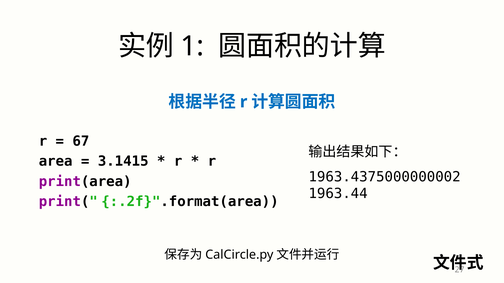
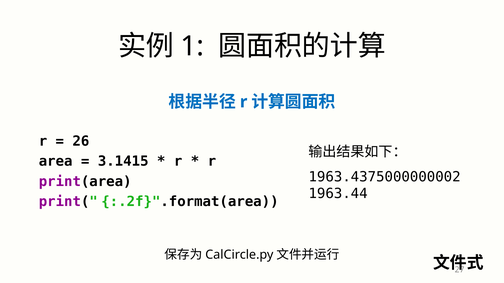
67: 67 -> 26
